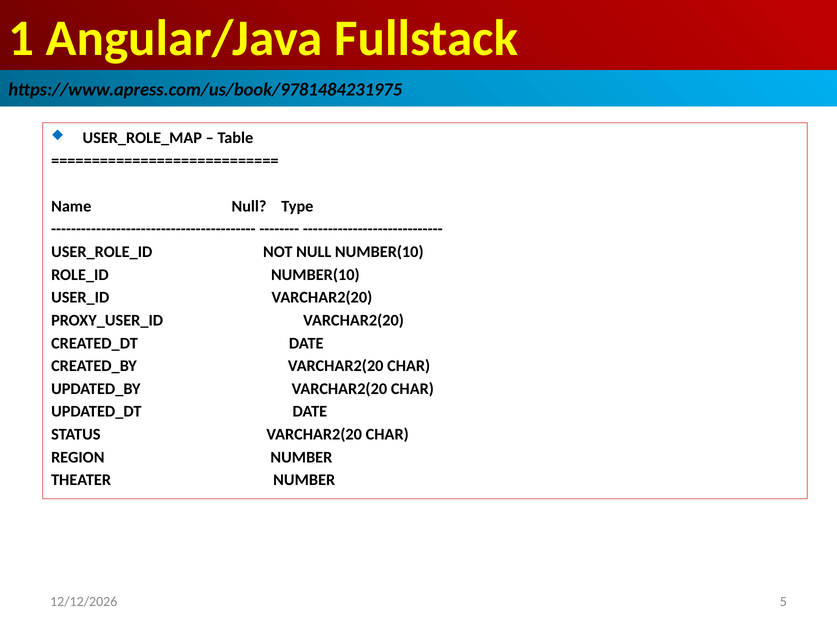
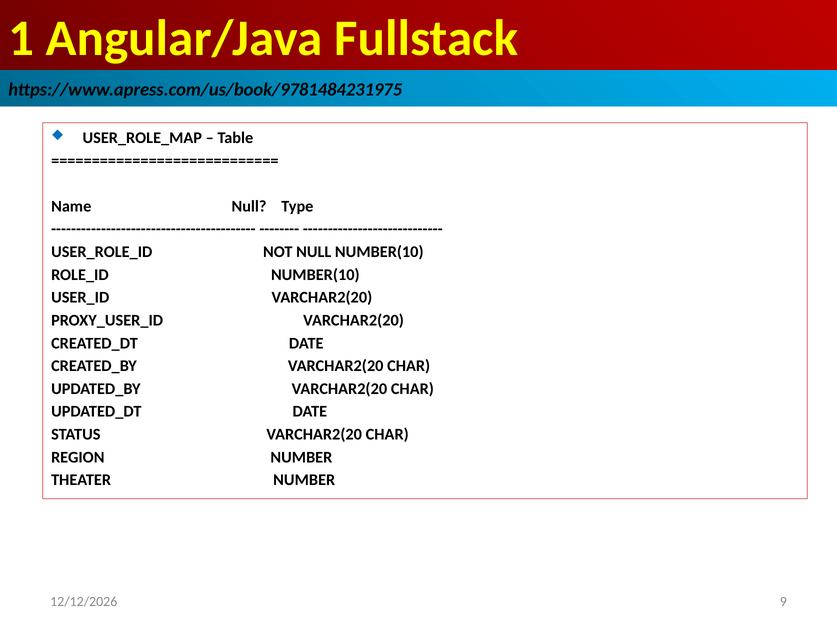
5: 5 -> 9
